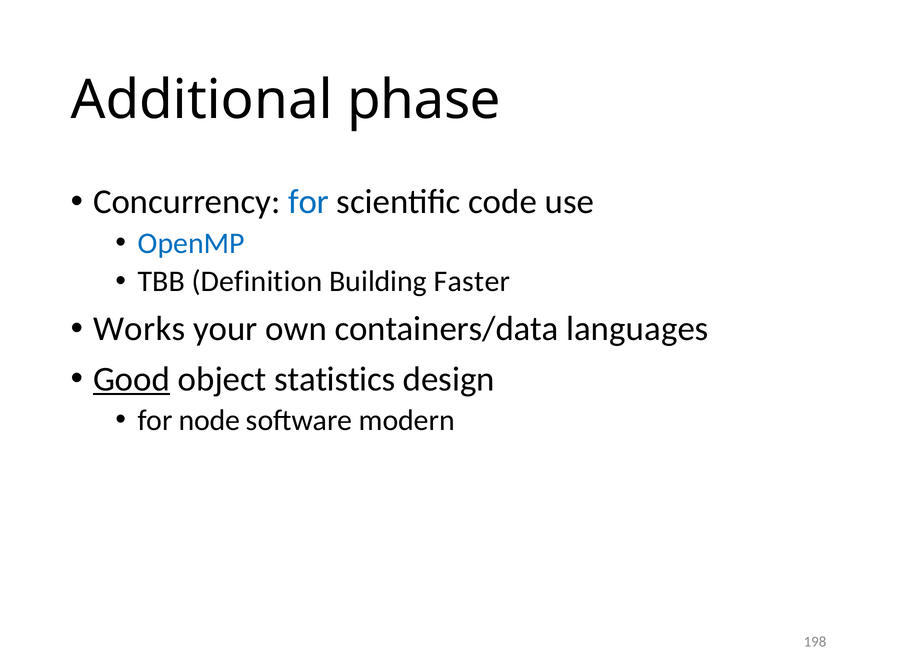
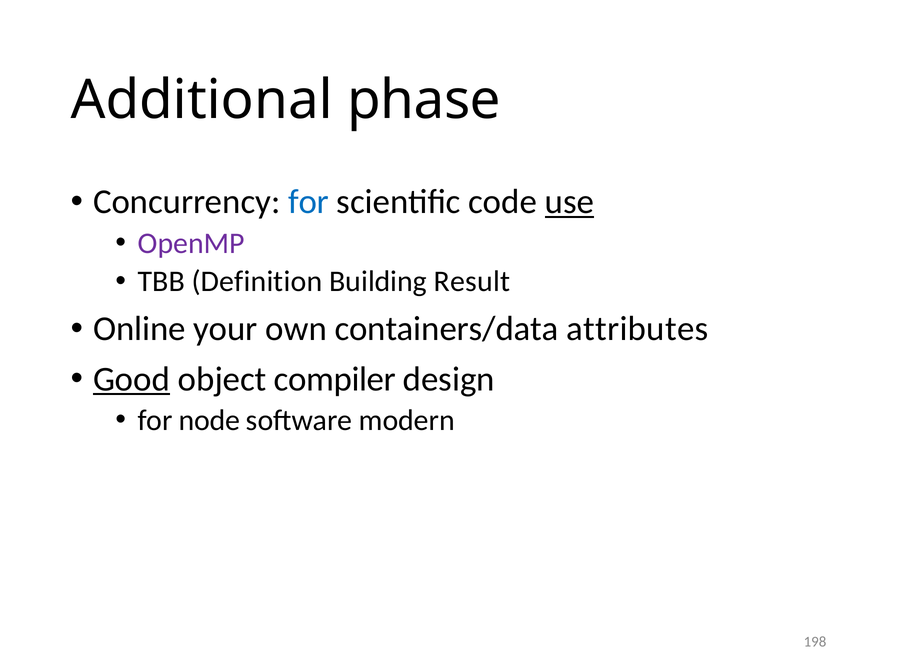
use underline: none -> present
OpenMP colour: blue -> purple
Faster: Faster -> Result
Works: Works -> Online
languages: languages -> attributes
statistics: statistics -> compiler
